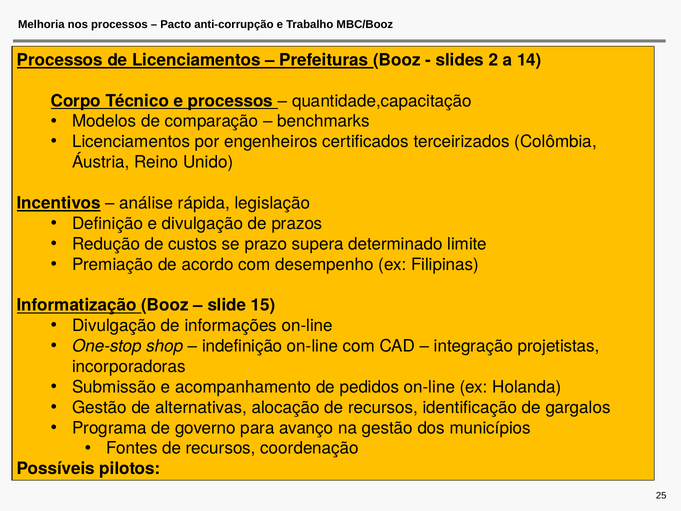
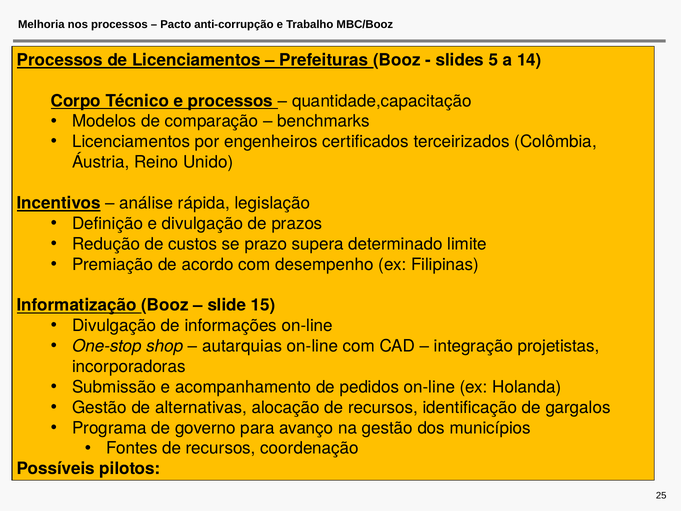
2: 2 -> 5
indefinição: indefinição -> autarquias
